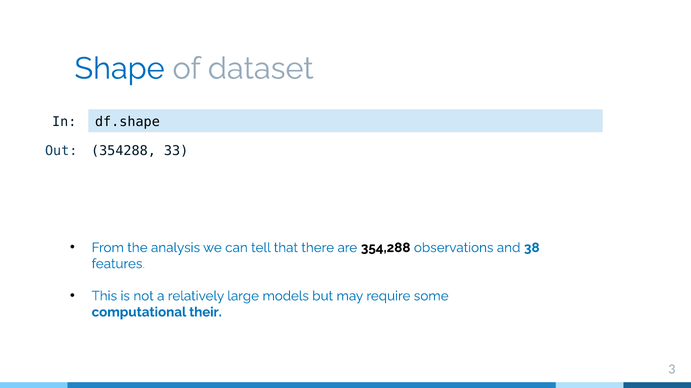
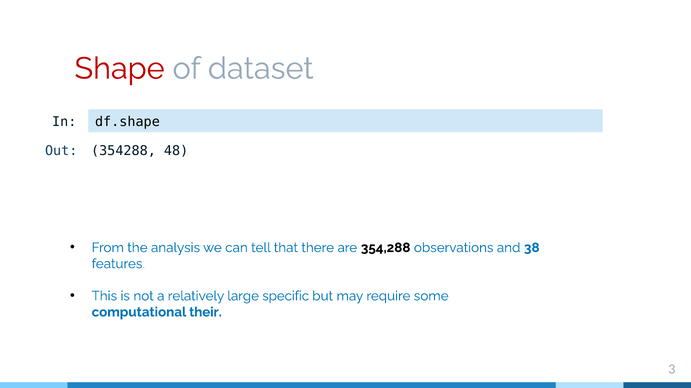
Shape colour: blue -> red
33: 33 -> 48
models: models -> specific
